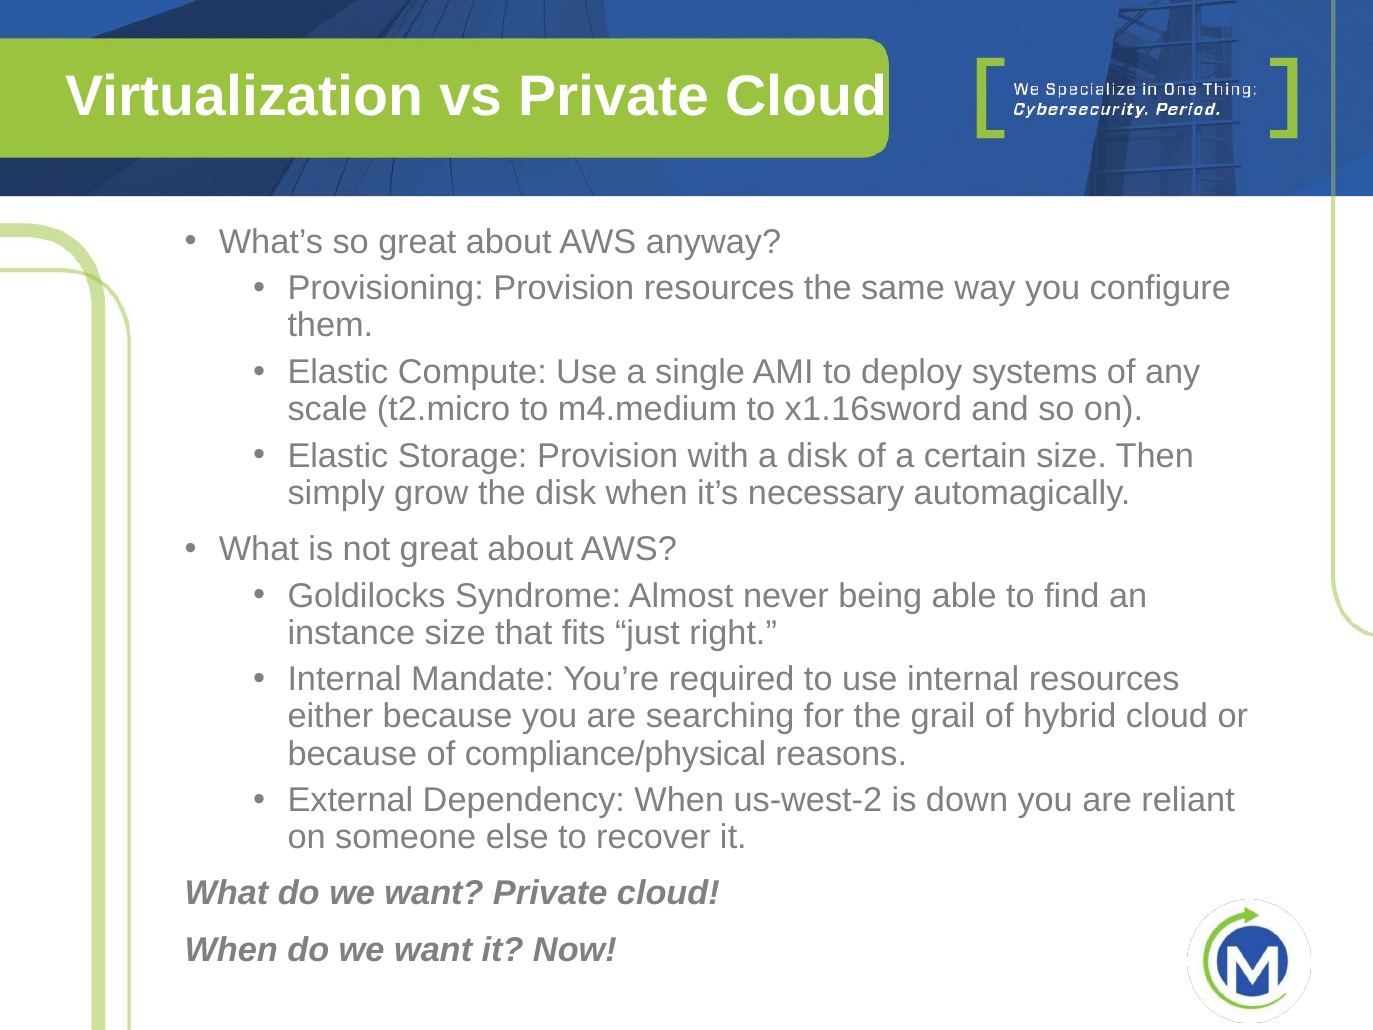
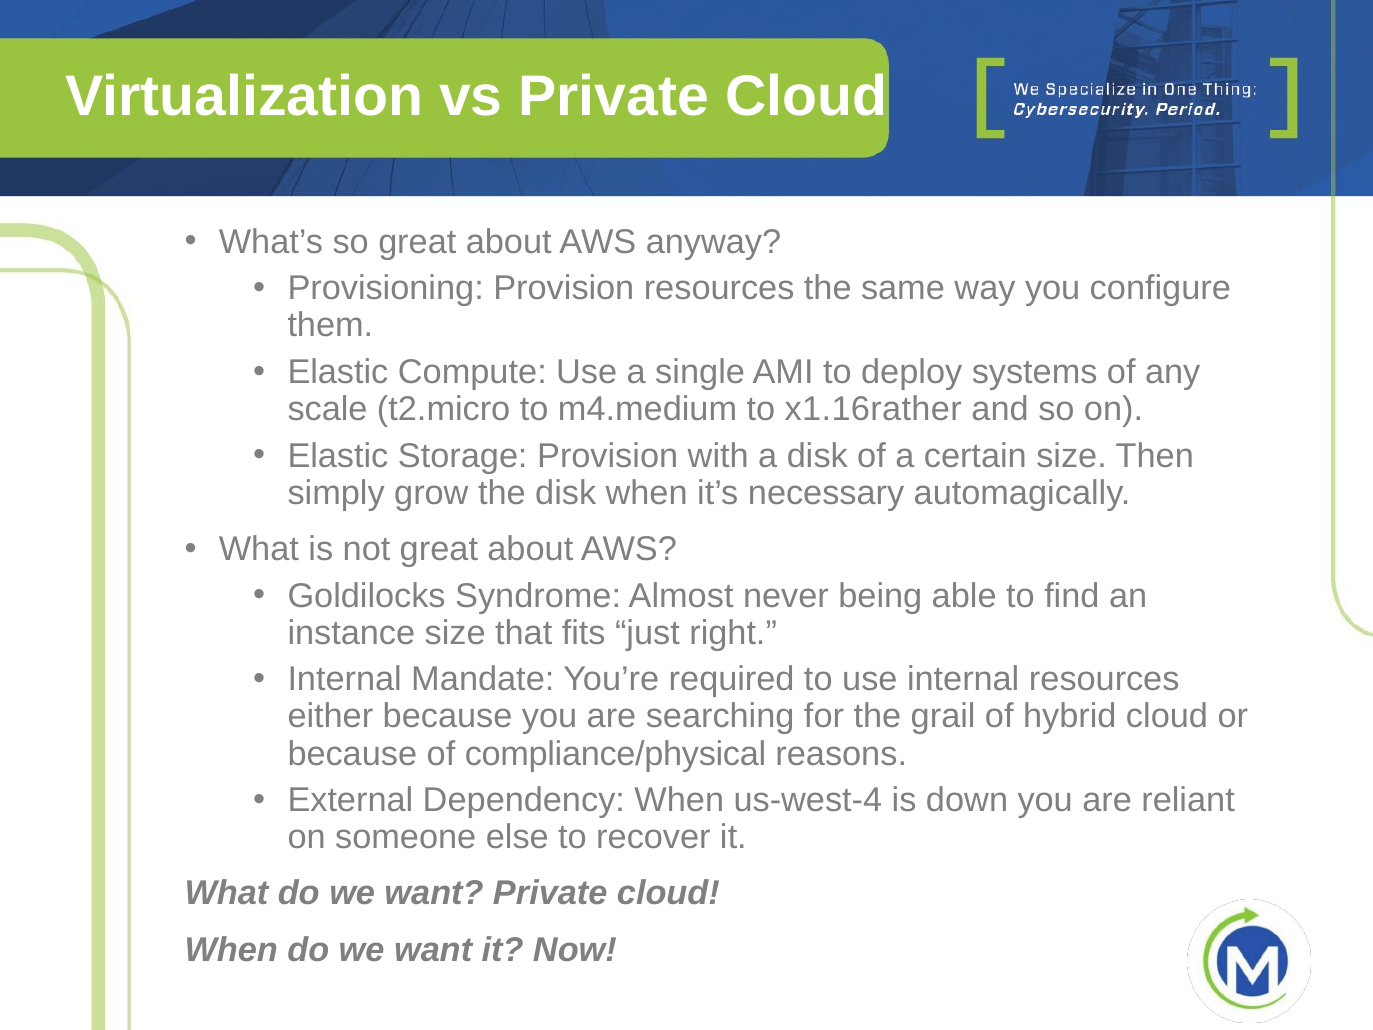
x1.16sword: x1.16sword -> x1.16rather
us-west-2: us-west-2 -> us-west-4
